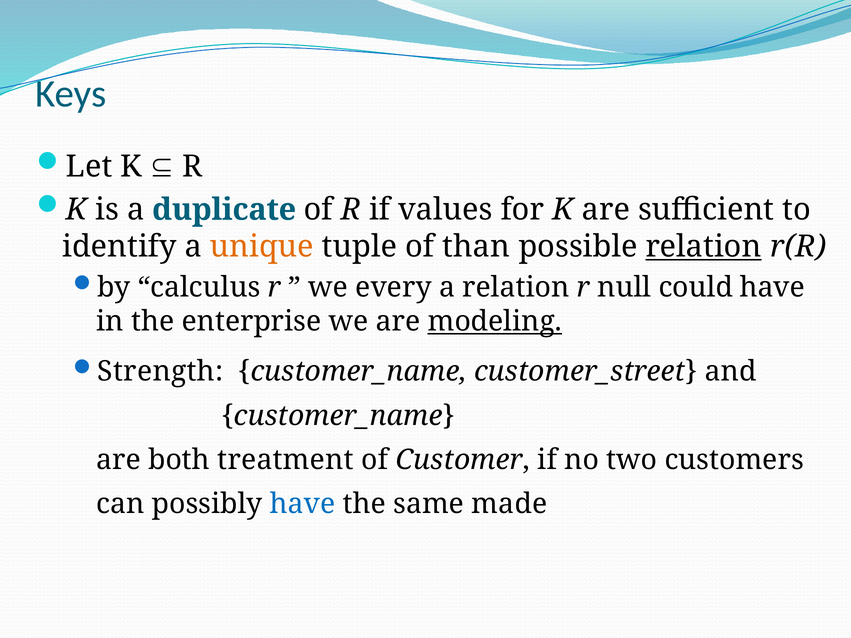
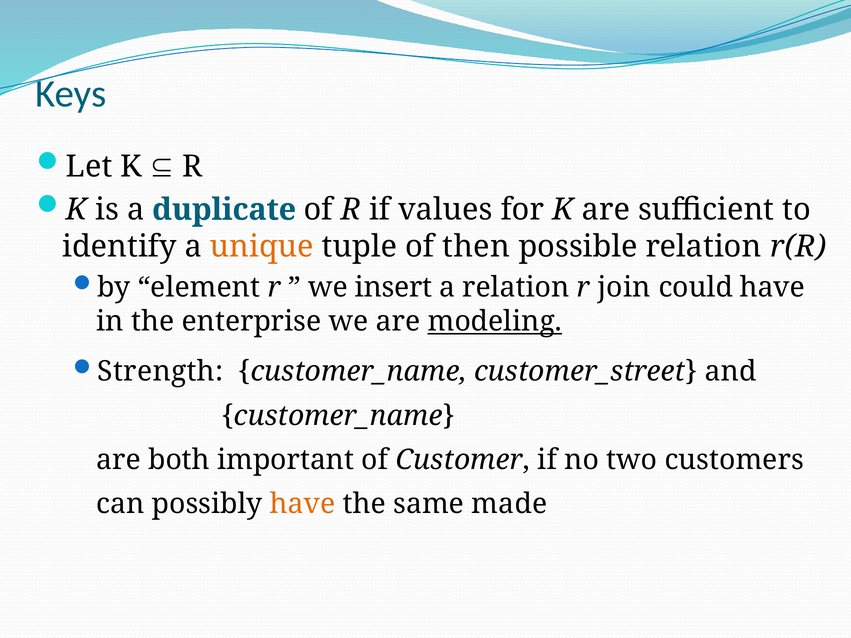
than: than -> then
relation at (704, 247) underline: present -> none
calculus: calculus -> element
every: every -> insert
null: null -> join
treatment: treatment -> important
have at (303, 504) colour: blue -> orange
